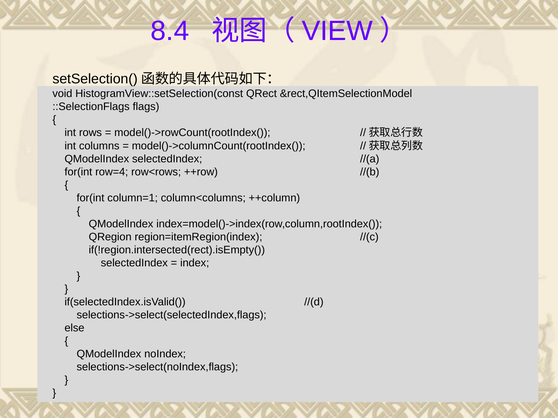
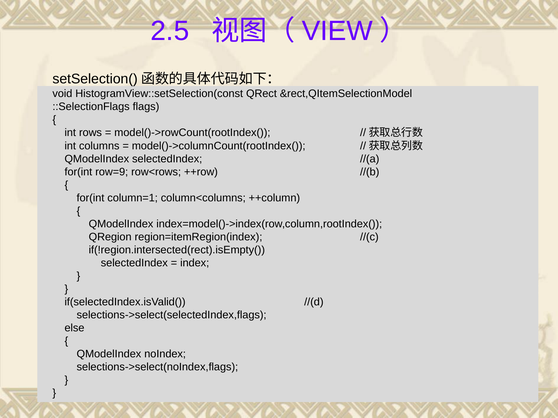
8.4: 8.4 -> 2.5
row=4: row=4 -> row=9
